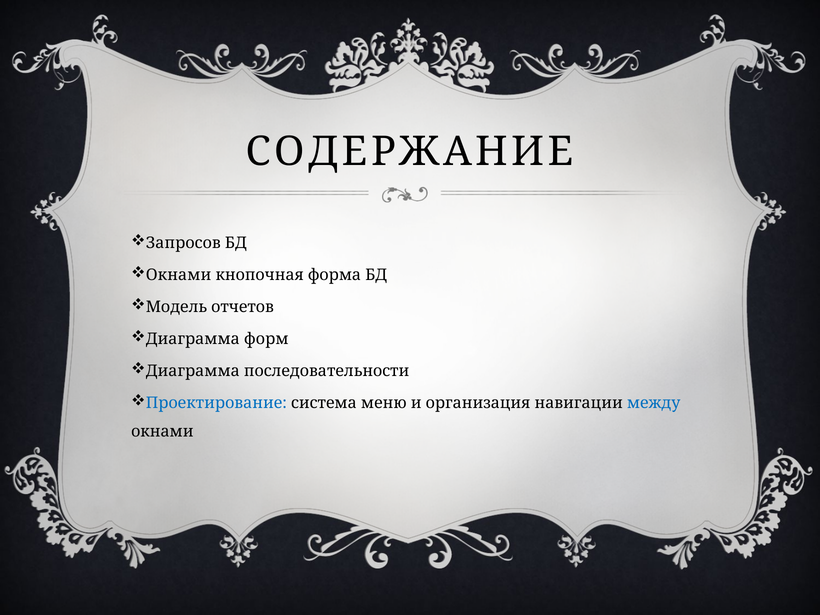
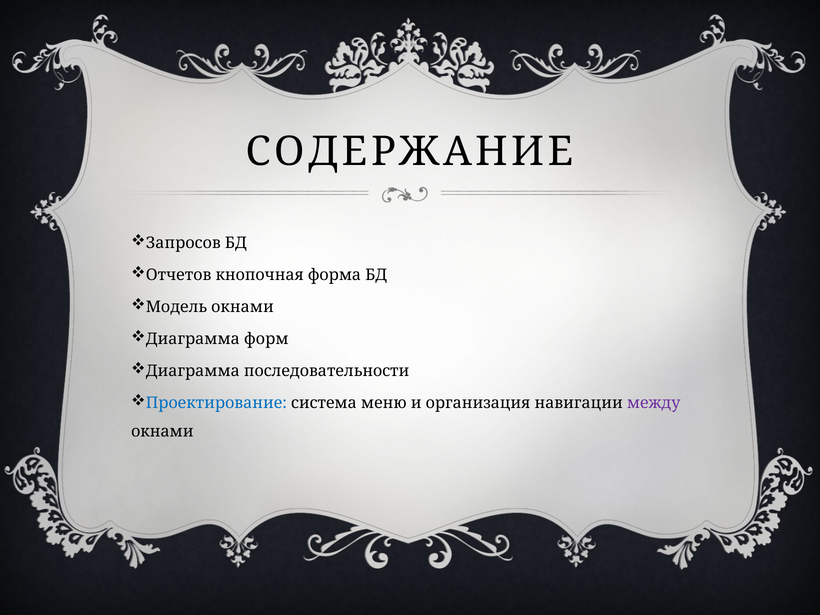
Окнами at (179, 275): Окнами -> Отчетов
Модель отчетов: отчетов -> окнами
между colour: blue -> purple
